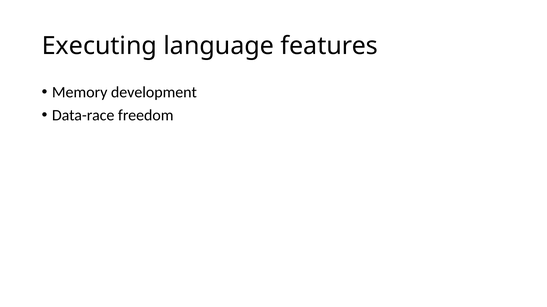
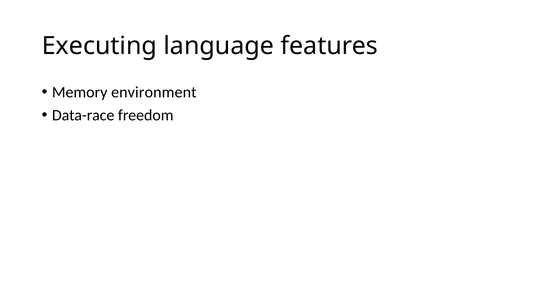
development: development -> environment
